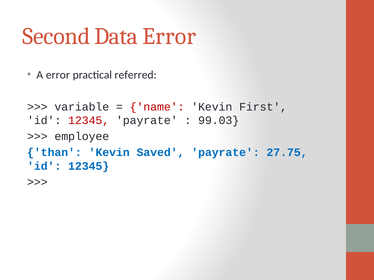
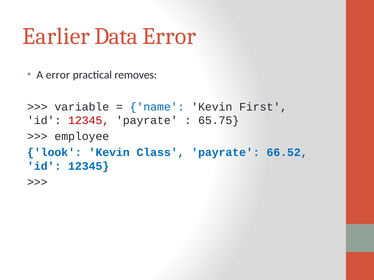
Second: Second -> Earlier
referred: referred -> removes
name colour: red -> blue
99.03: 99.03 -> 65.75
than: than -> look
Saved: Saved -> Class
27.75: 27.75 -> 66.52
